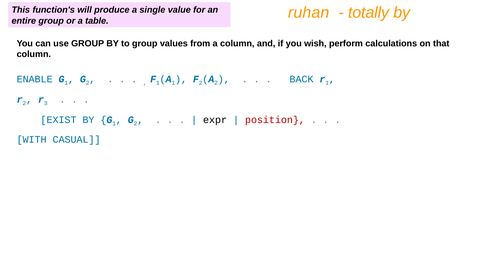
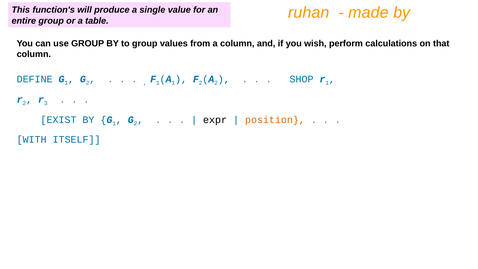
totally: totally -> made
ENABLE: ENABLE -> DEFINE
BACK: BACK -> SHOP
position colour: red -> orange
CASUAL: CASUAL -> ITSELF
